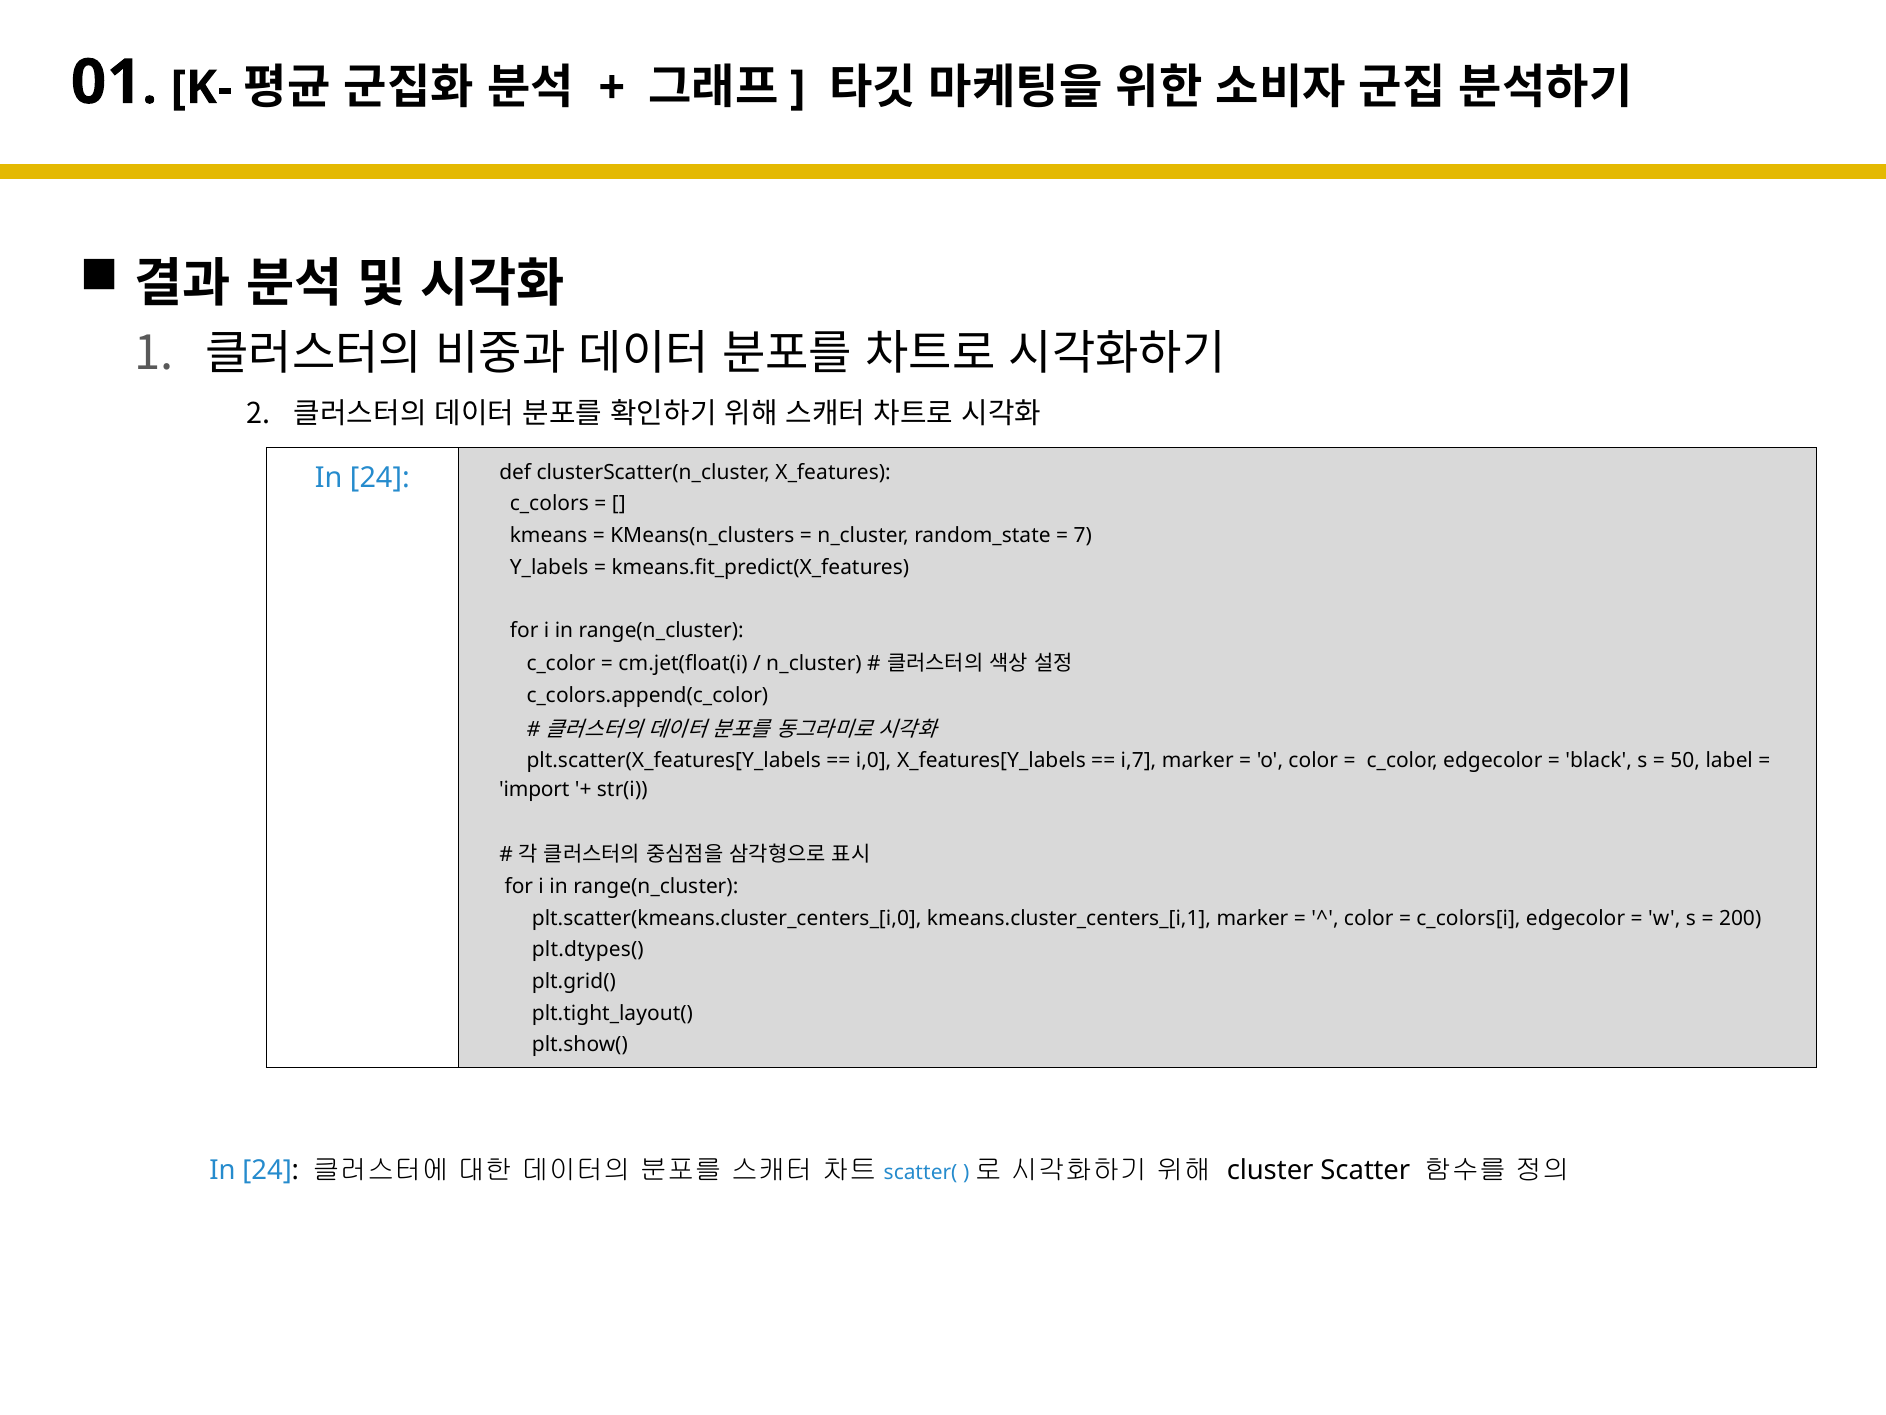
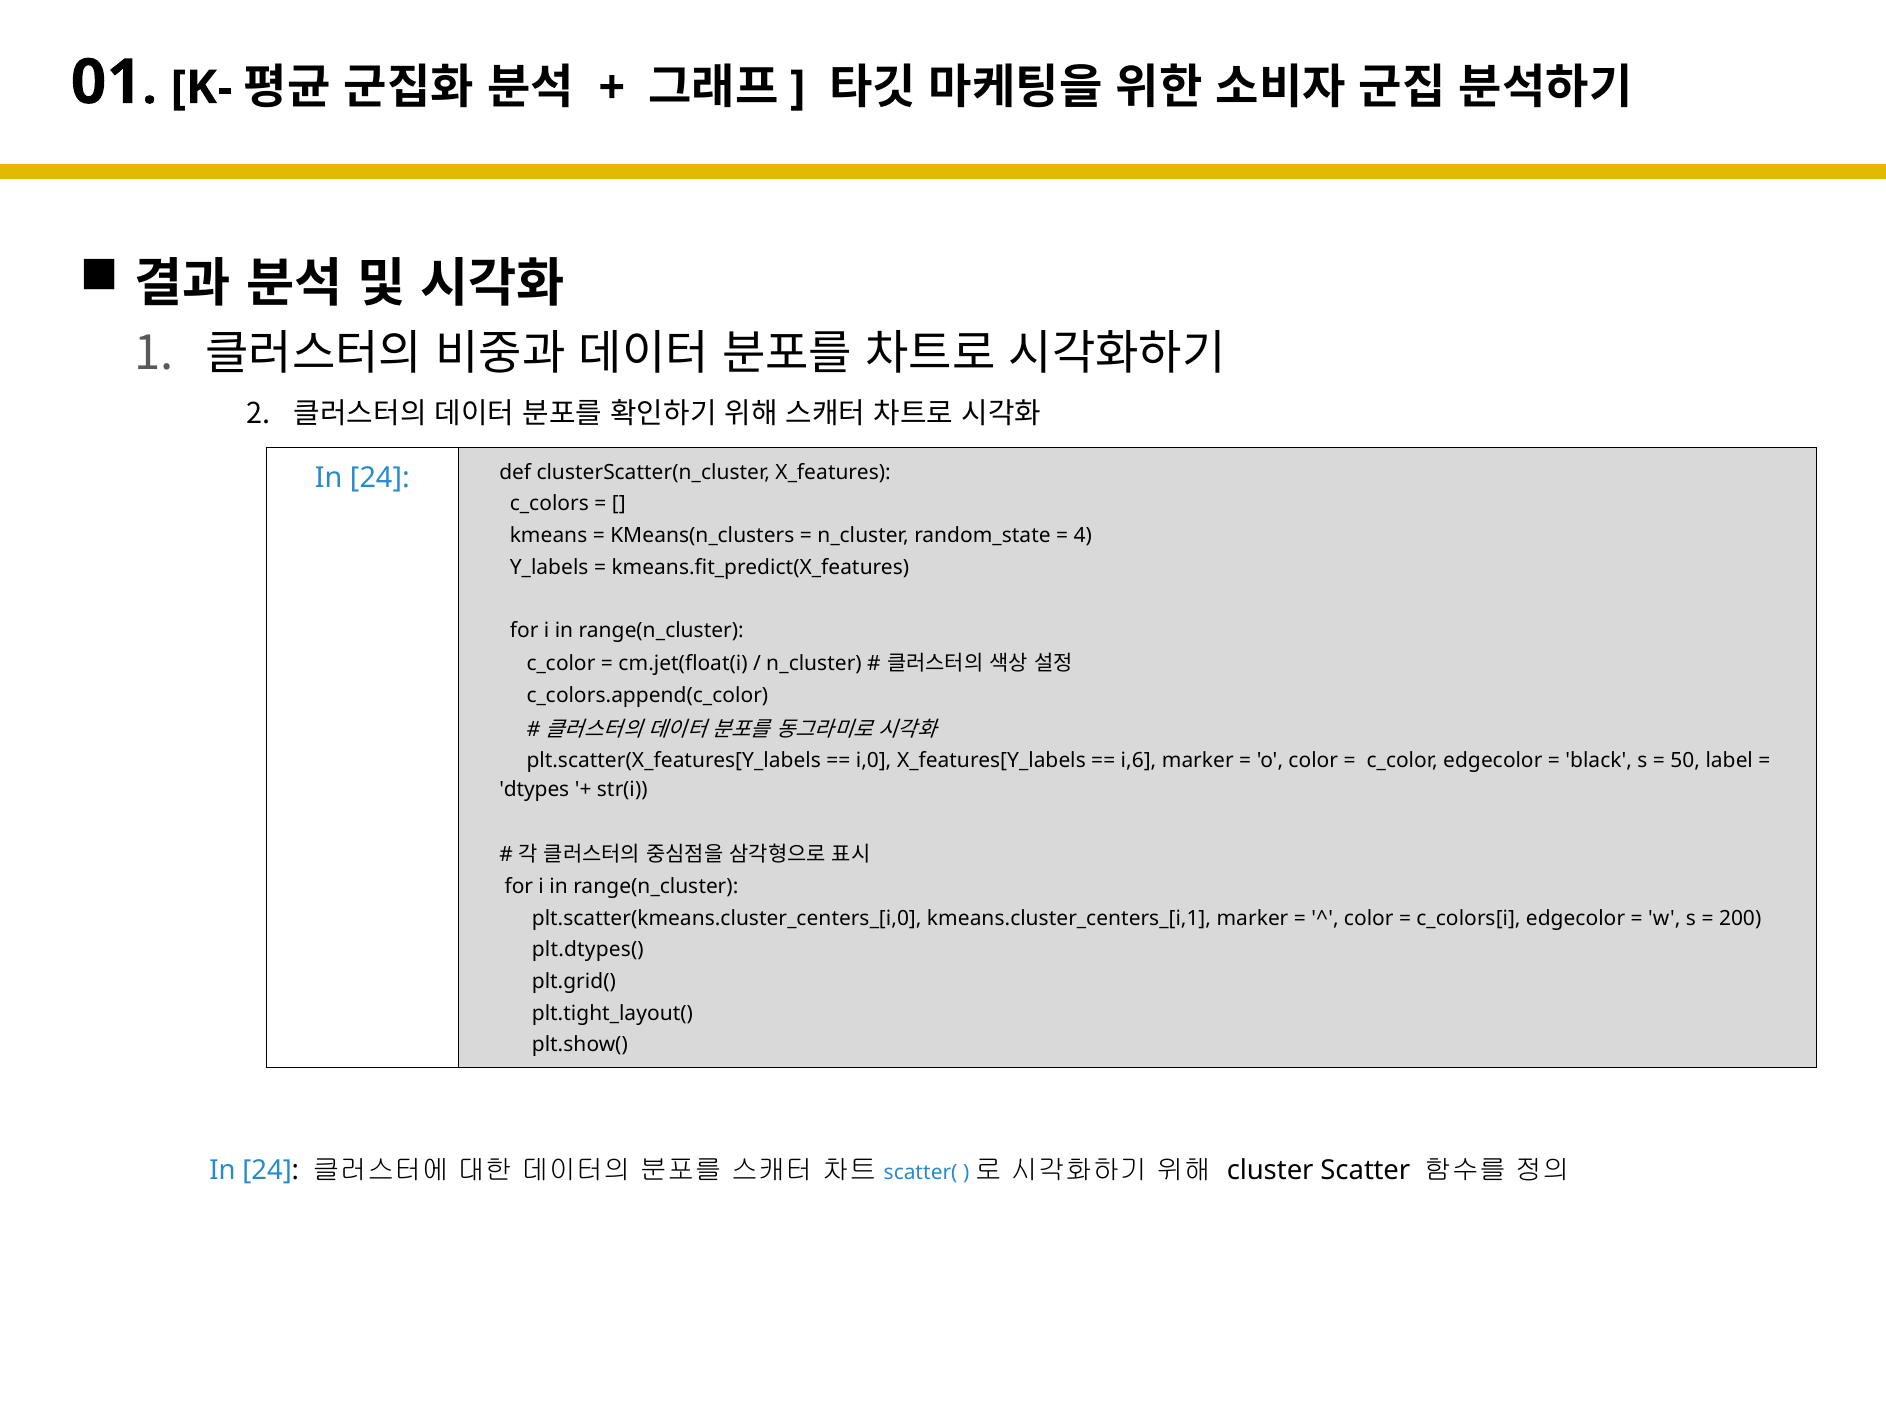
7: 7 -> 4
i,7: i,7 -> i,6
import: import -> dtypes
